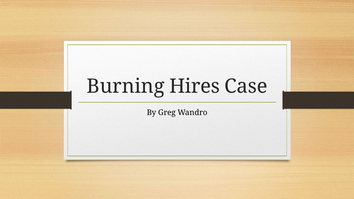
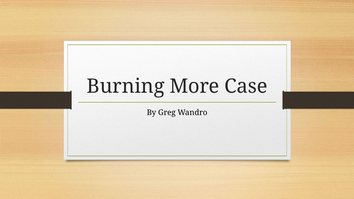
Hires: Hires -> More
